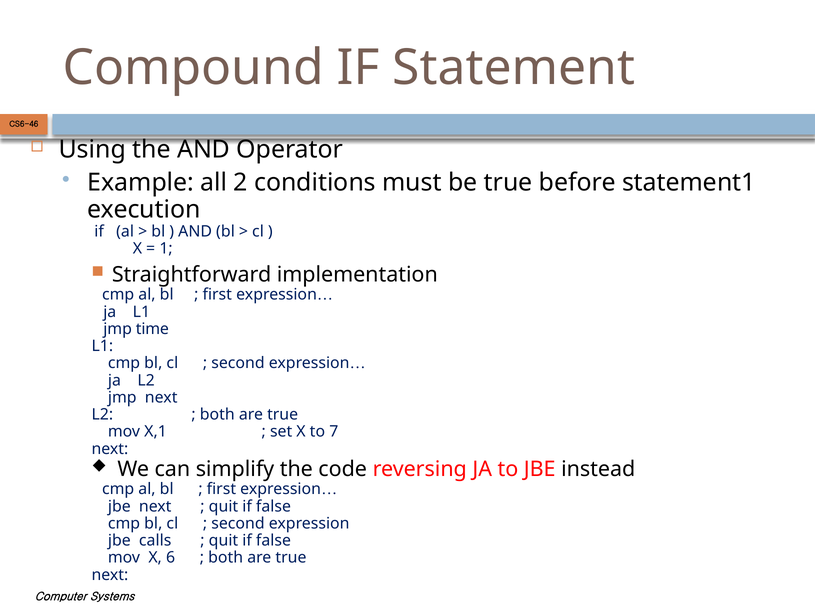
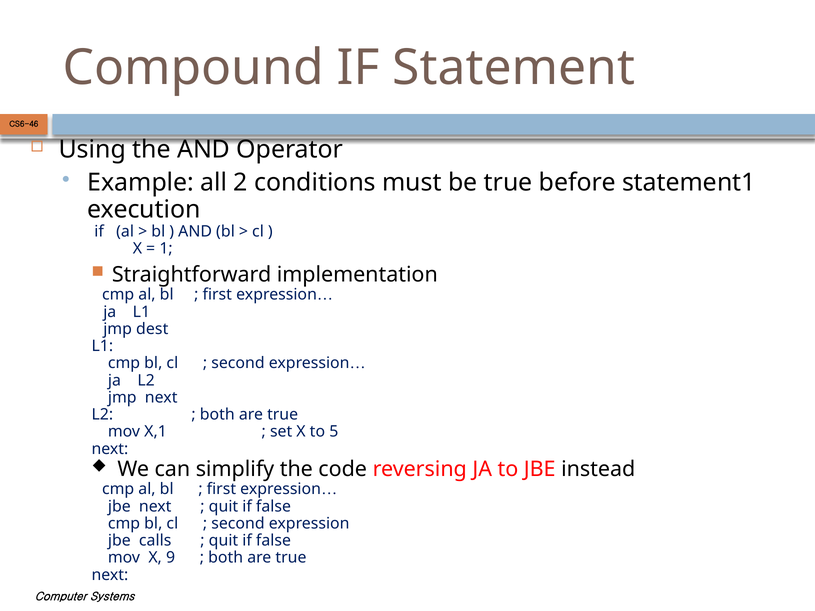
time: time -> dest
7: 7 -> 5
6: 6 -> 9
